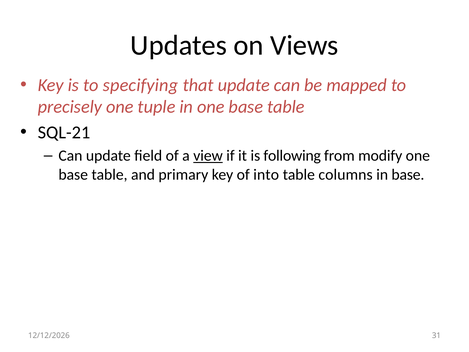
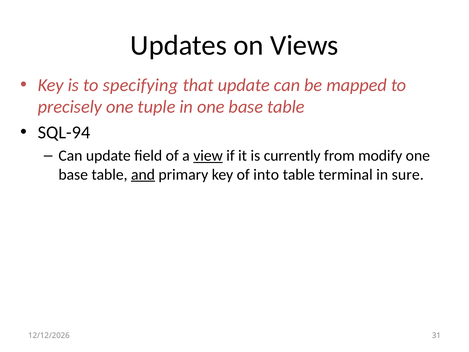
SQL-21: SQL-21 -> SQL-94
following: following -> currently
and underline: none -> present
columns: columns -> terminal
in base: base -> sure
